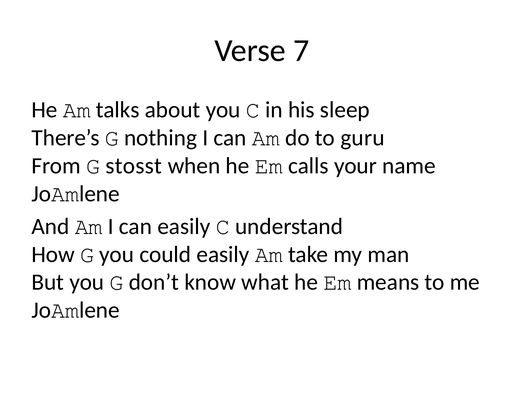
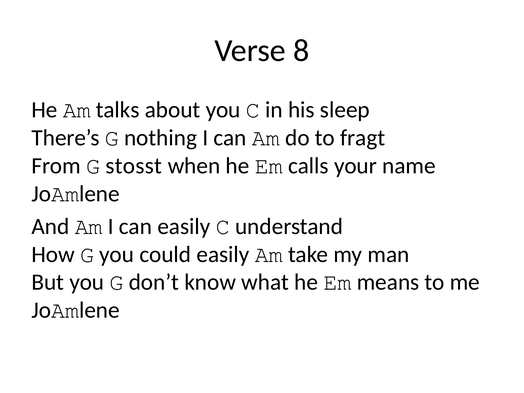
7: 7 -> 8
guru: guru -> fragt
